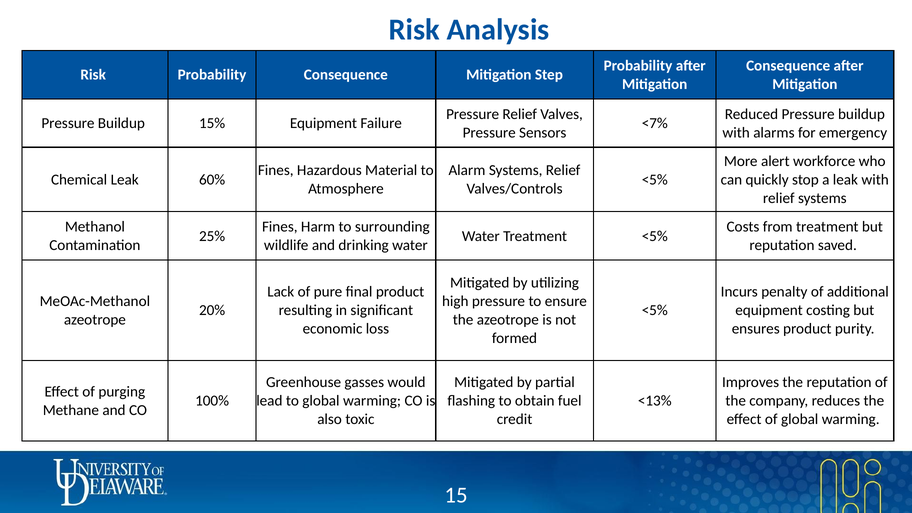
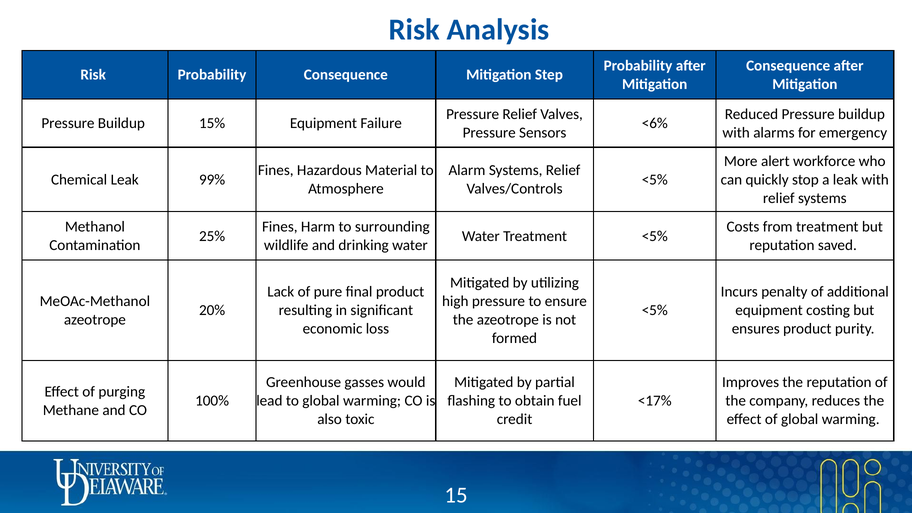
<7%: <7% -> <6%
60%: 60% -> 99%
<13%: <13% -> <17%
